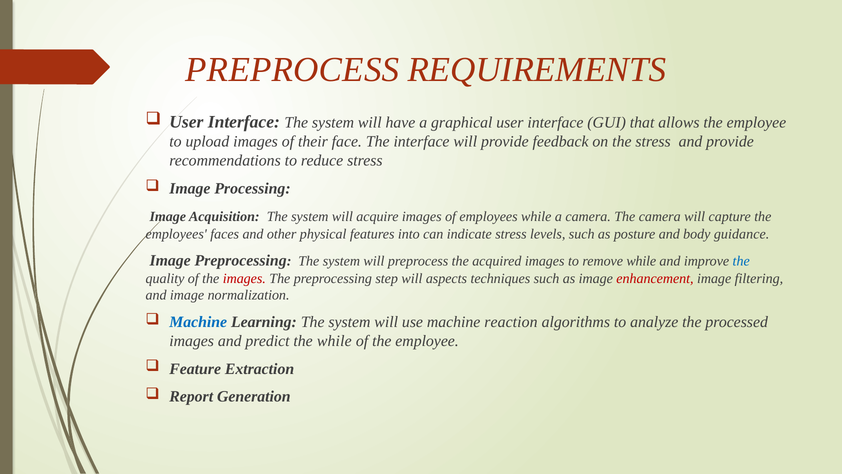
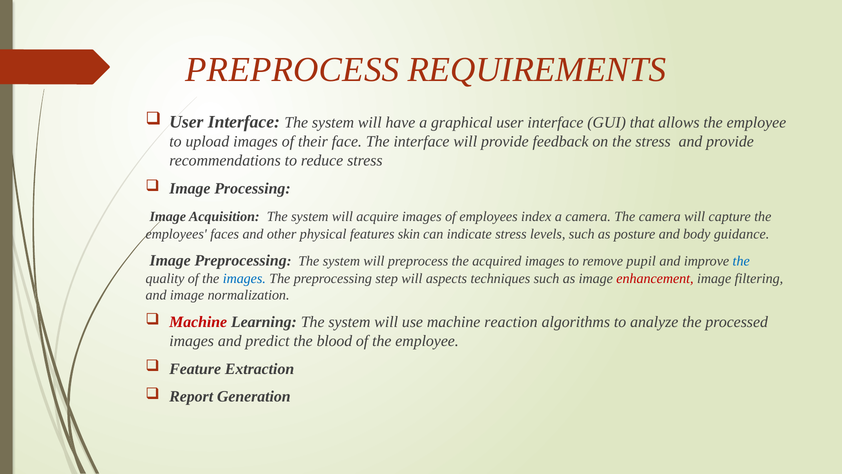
employees while: while -> index
into: into -> skin
remove while: while -> pupil
images at (244, 278) colour: red -> blue
Machine at (198, 322) colour: blue -> red
the while: while -> blood
